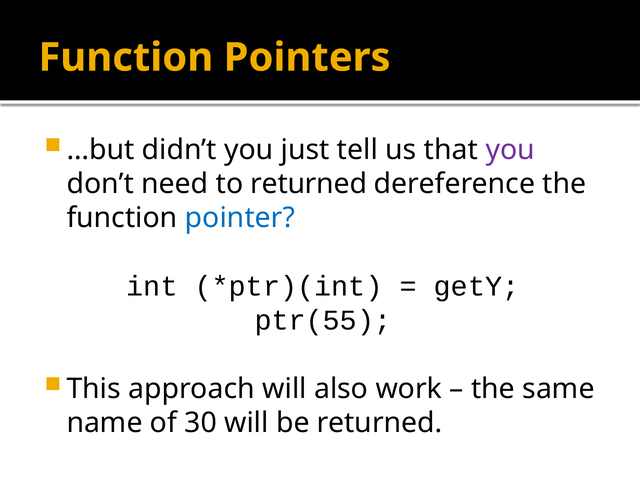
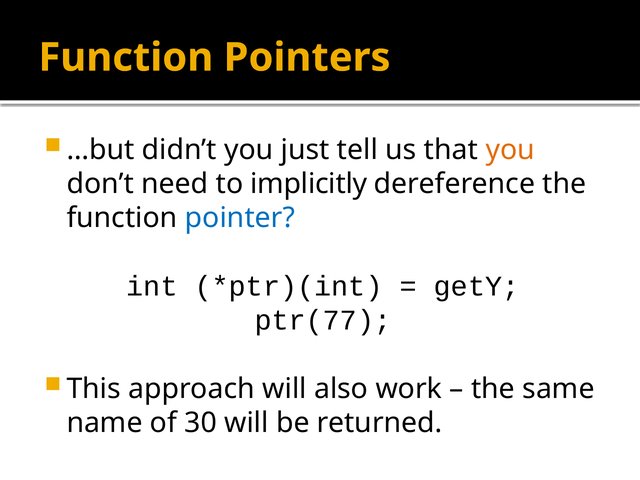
you at (510, 150) colour: purple -> orange
to returned: returned -> implicitly
ptr(55: ptr(55 -> ptr(77
